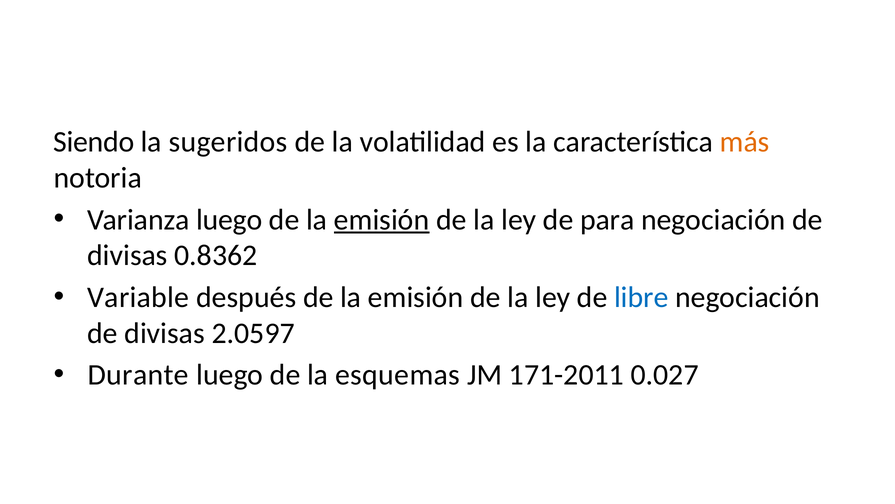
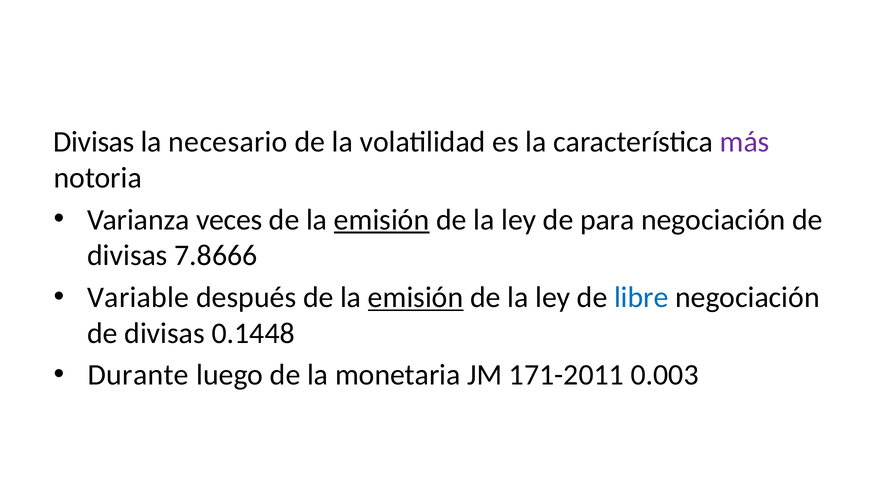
Siendo at (94, 142): Siendo -> Divisas
sugeridos: sugeridos -> necesario
más colour: orange -> purple
Varianza luego: luego -> veces
0.8362: 0.8362 -> 7.8666
emisión at (416, 297) underline: none -> present
2.0597: 2.0597 -> 0.1448
esquemas: esquemas -> monetaria
0.027: 0.027 -> 0.003
